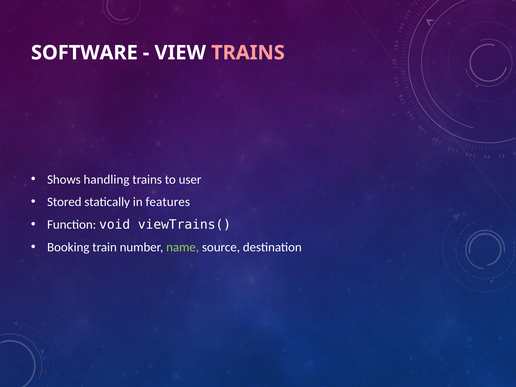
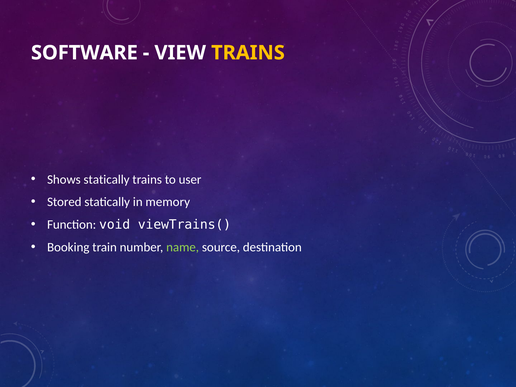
TRAINS at (248, 53) colour: pink -> yellow
Shows handling: handling -> statically
features: features -> memory
